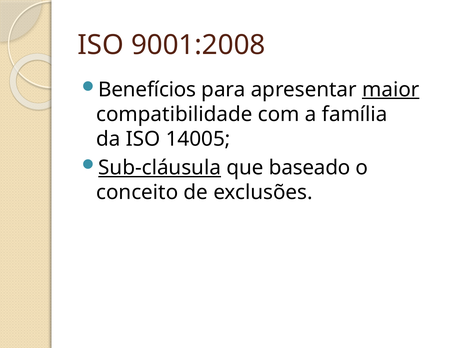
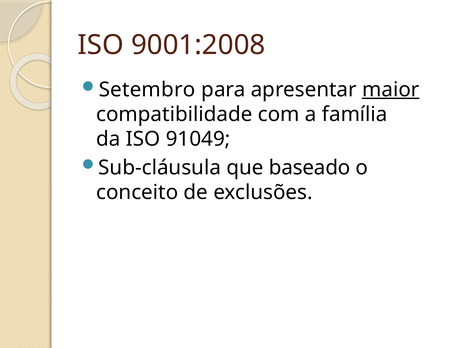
Benefícios: Benefícios -> Setembro
14005: 14005 -> 91049
Sub-cláusula underline: present -> none
